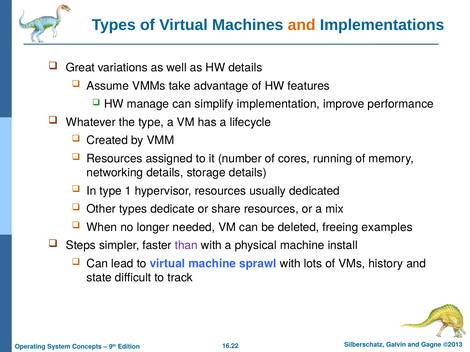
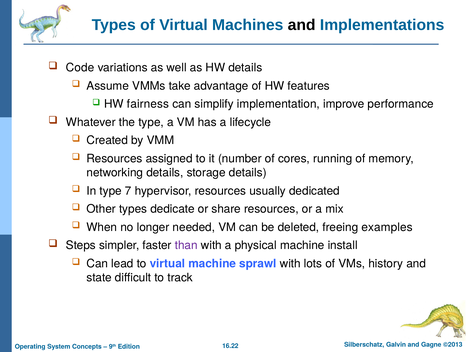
and at (302, 25) colour: orange -> black
Great: Great -> Code
manage: manage -> fairness
1: 1 -> 7
